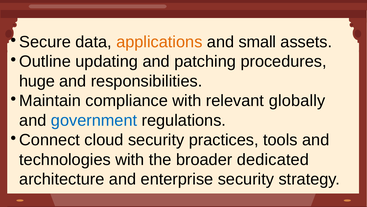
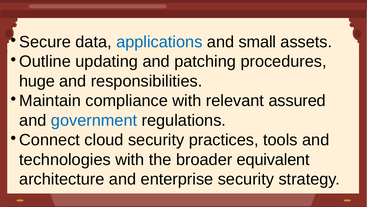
applications colour: orange -> blue
globally: globally -> assured
dedicated: dedicated -> equivalent
